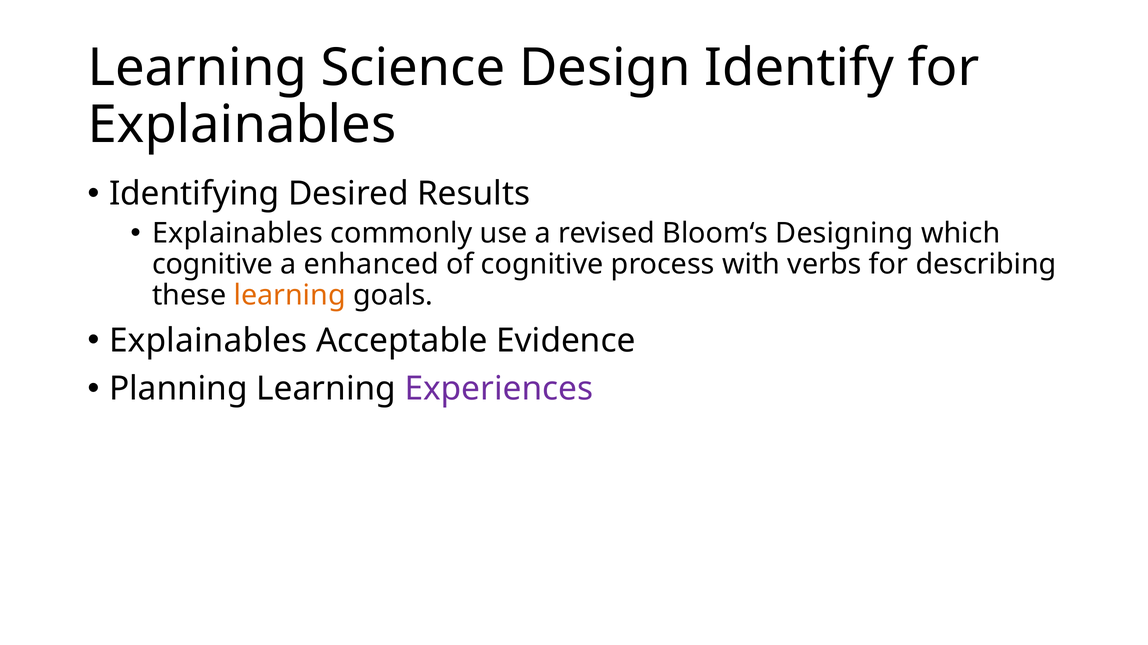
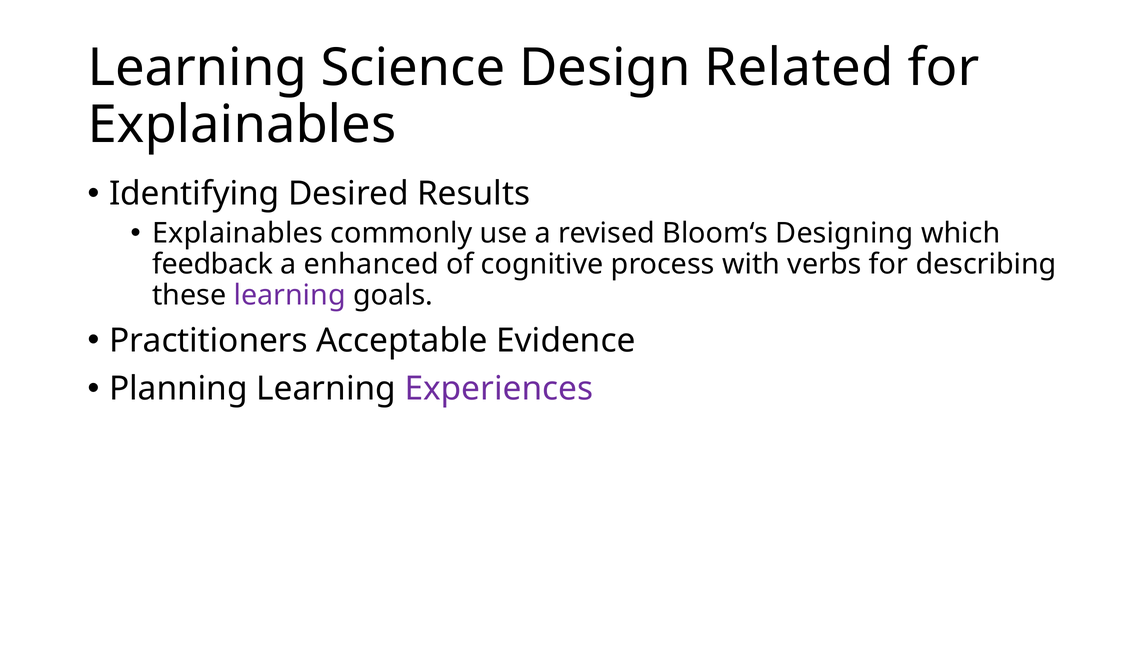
Identify: Identify -> Related
cognitive at (213, 265): cognitive -> feedback
learning at (290, 296) colour: orange -> purple
Explainables at (208, 341): Explainables -> Practitioners
